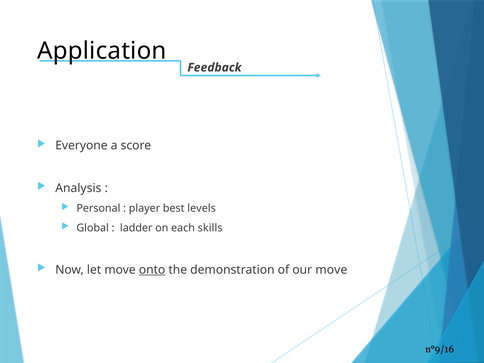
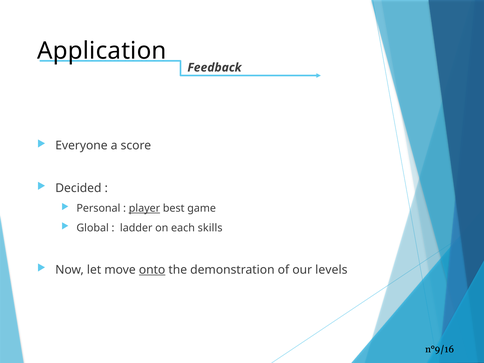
Analysis: Analysis -> Decided
player underline: none -> present
levels: levels -> game
our move: move -> levels
